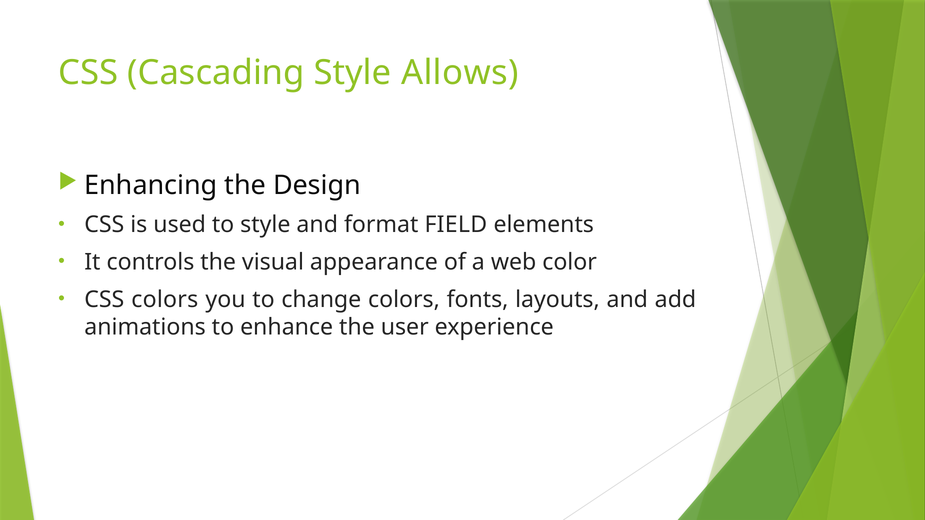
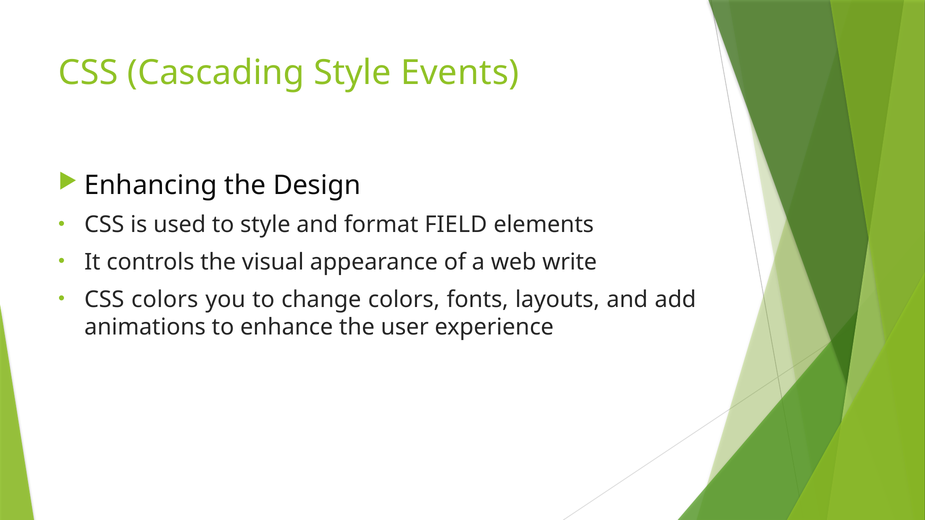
Allows: Allows -> Events
color: color -> write
